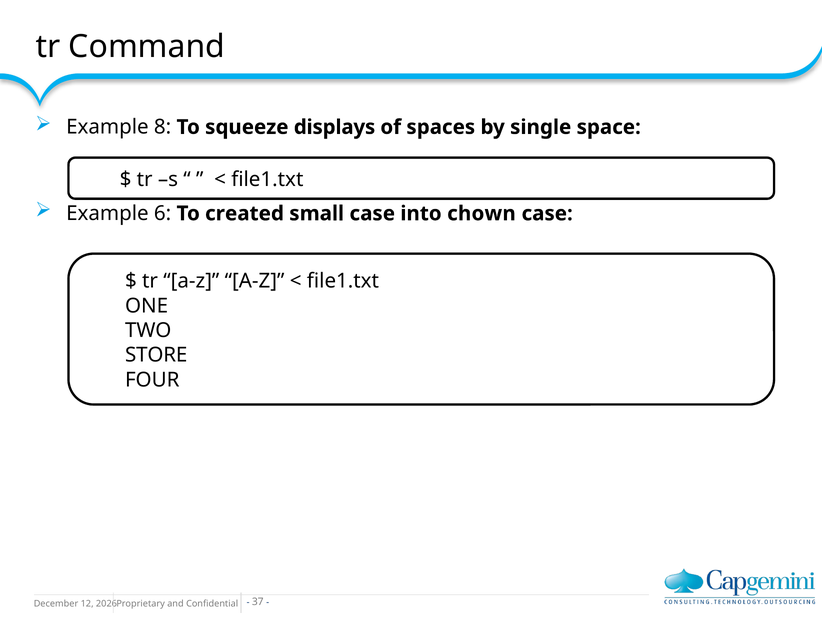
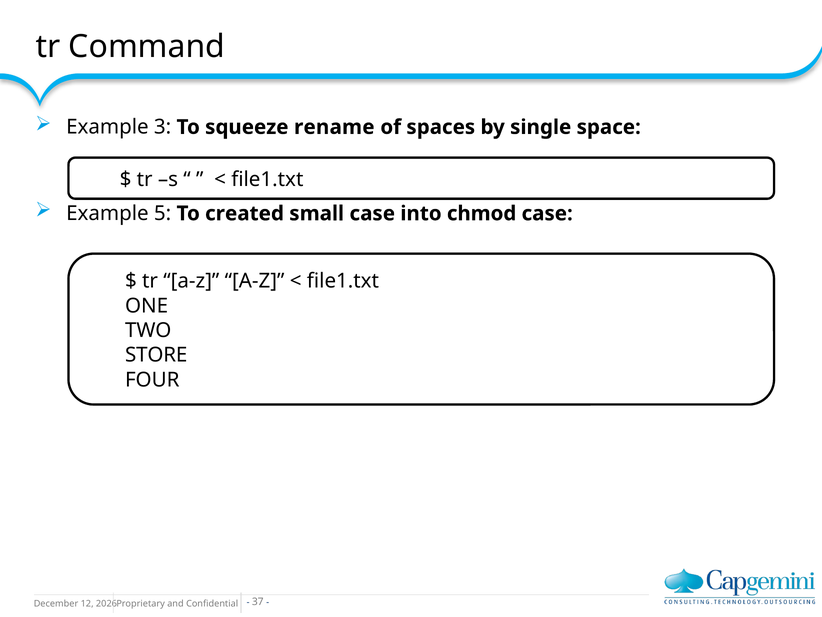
8: 8 -> 3
displays: displays -> rename
6: 6 -> 5
chown: chown -> chmod
